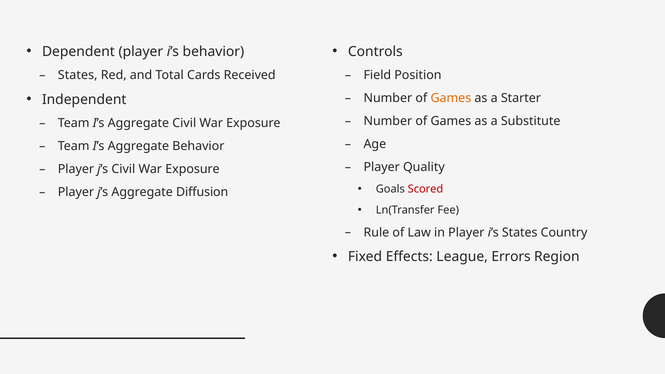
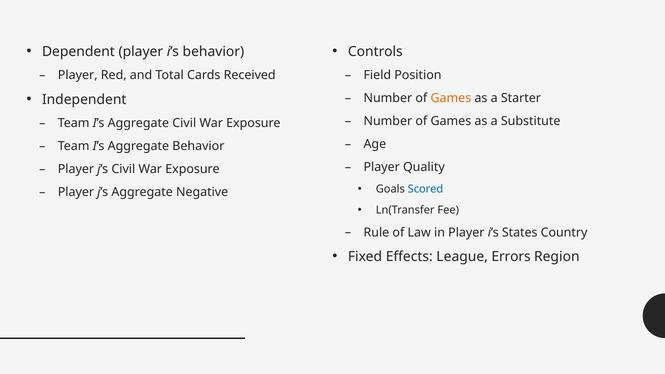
States at (78, 75): States -> Player
Scored colour: red -> blue
Diffusion: Diffusion -> Negative
